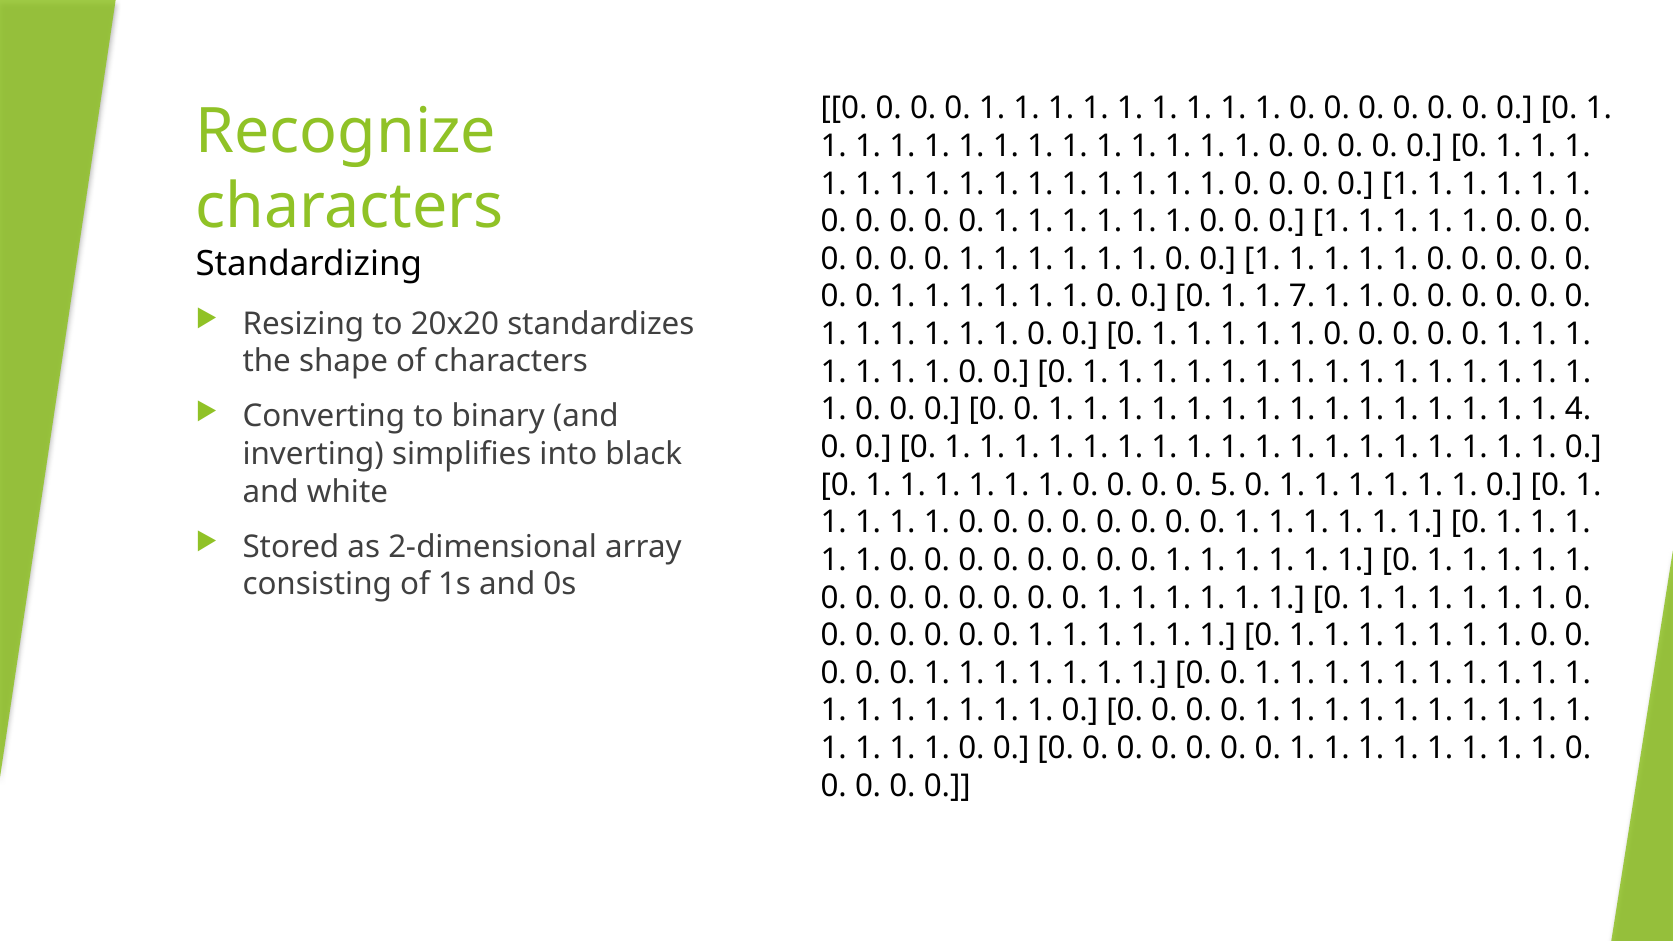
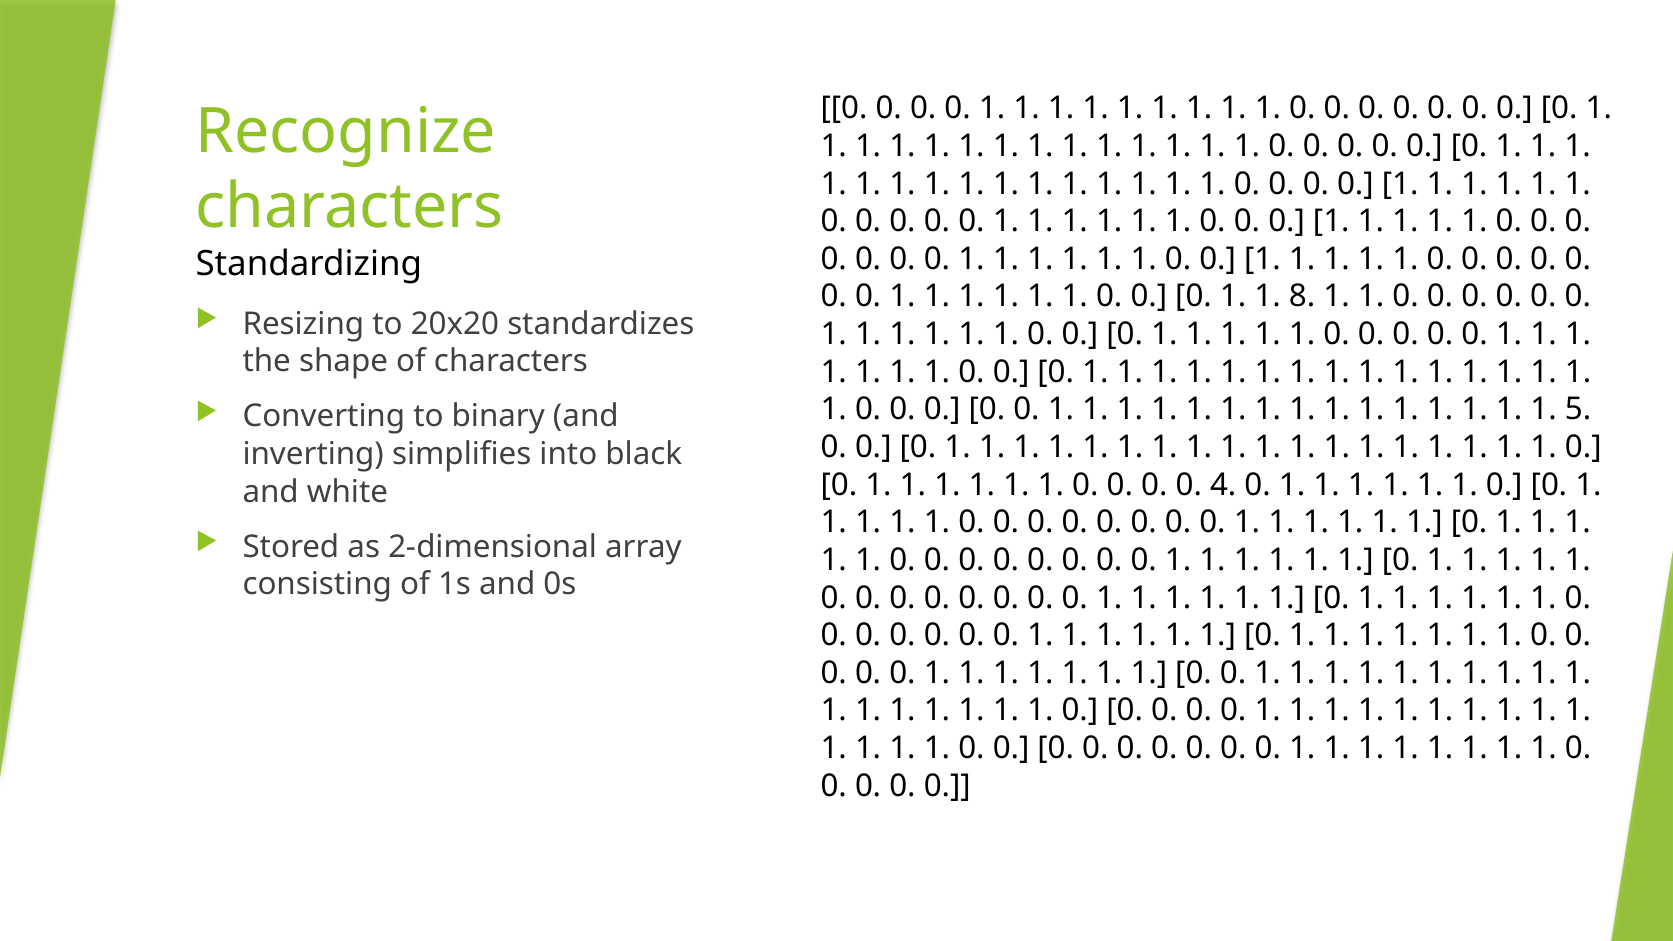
7: 7 -> 8
4: 4 -> 5
5: 5 -> 4
